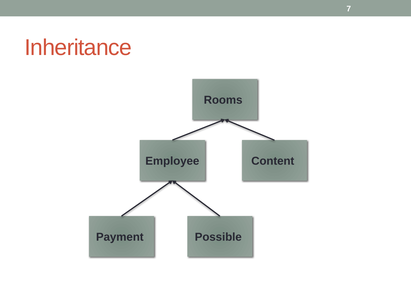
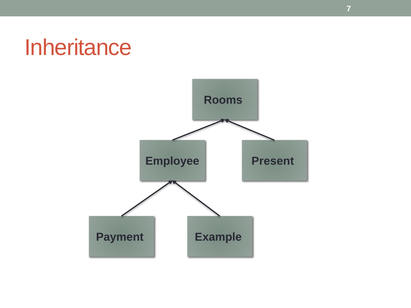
Content: Content -> Present
Possible: Possible -> Example
